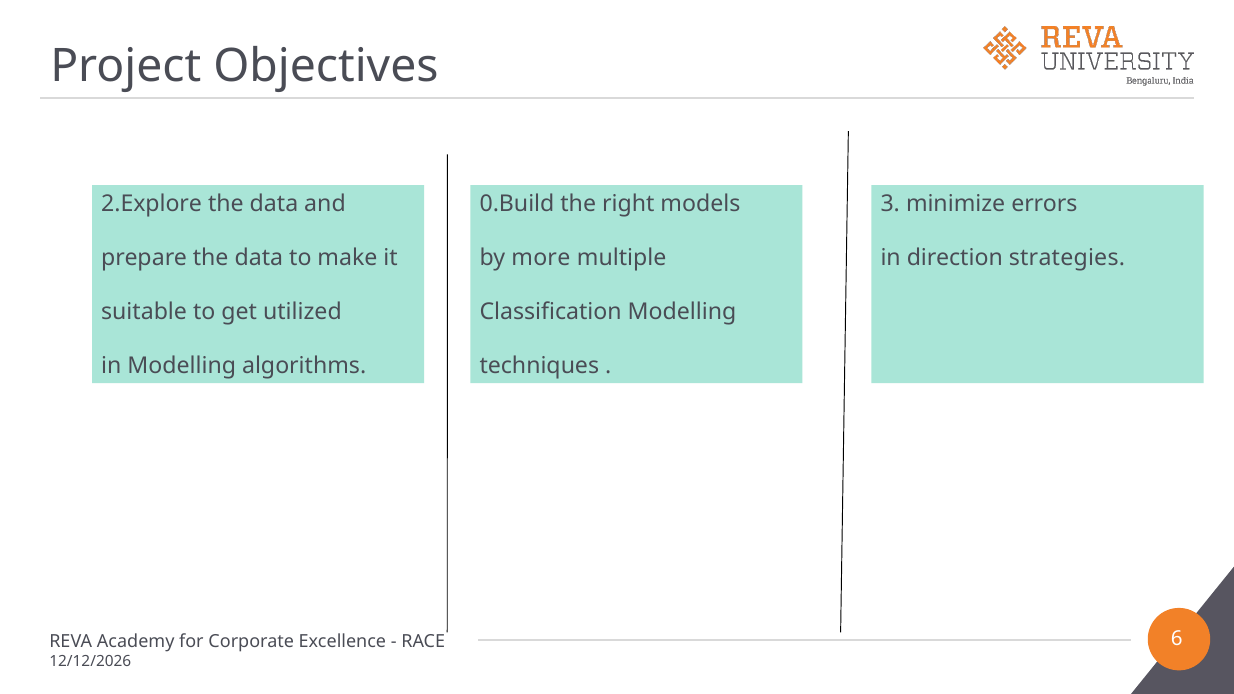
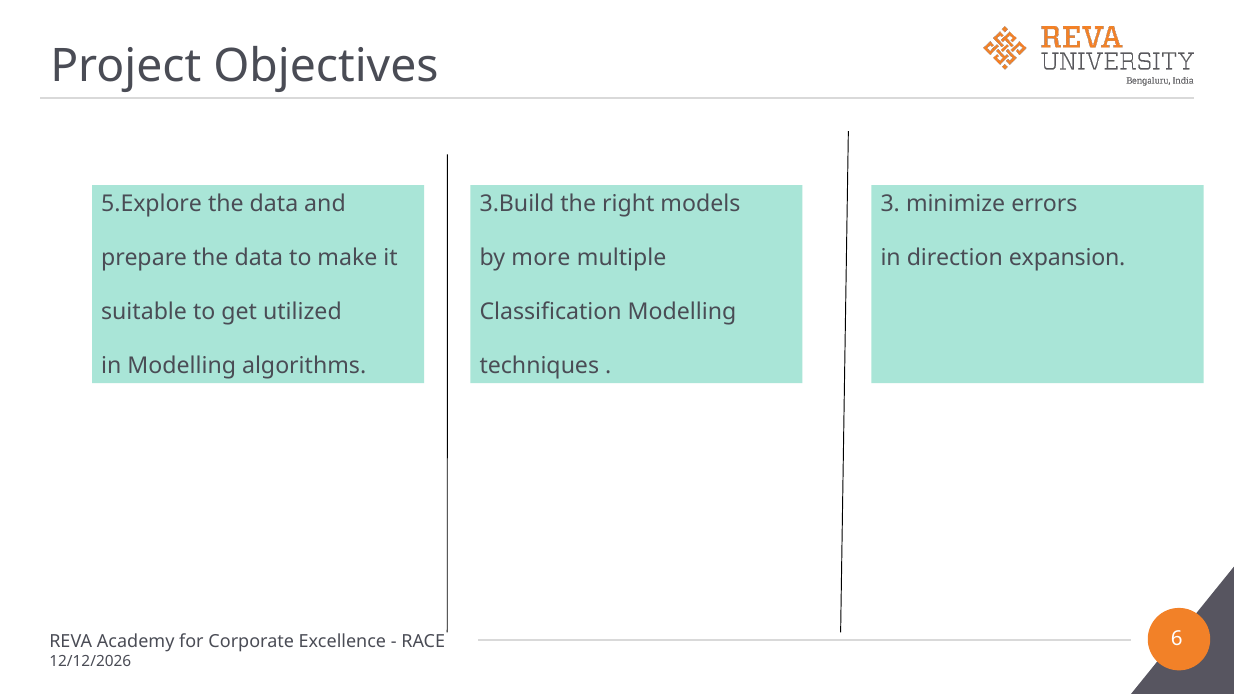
2.Explore: 2.Explore -> 5.Explore
0.Build: 0.Build -> 3.Build
strategies: strategies -> expansion
